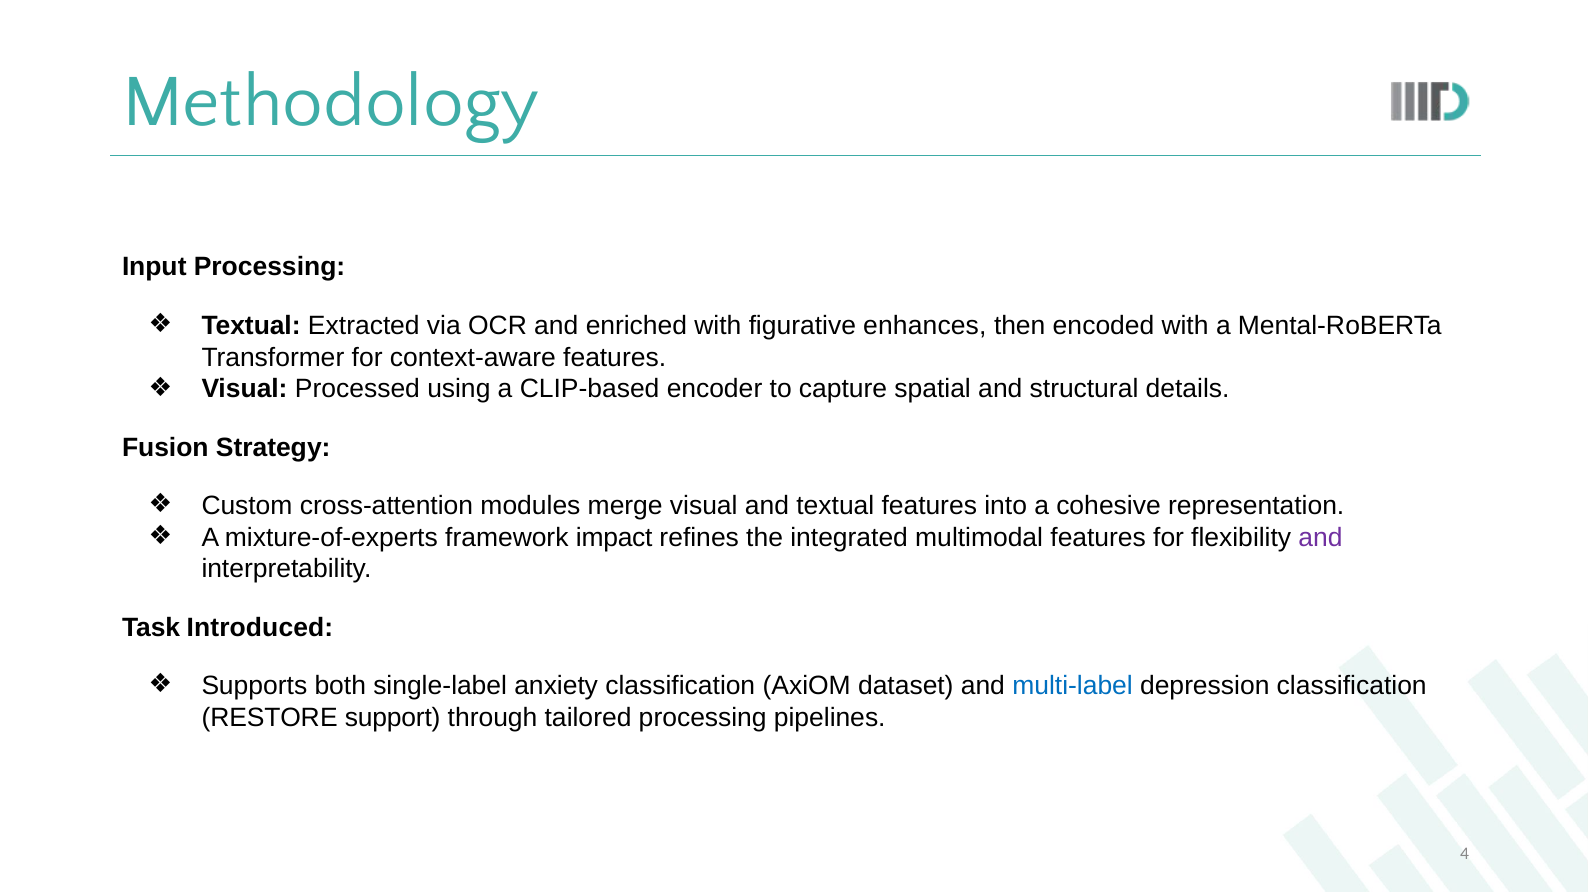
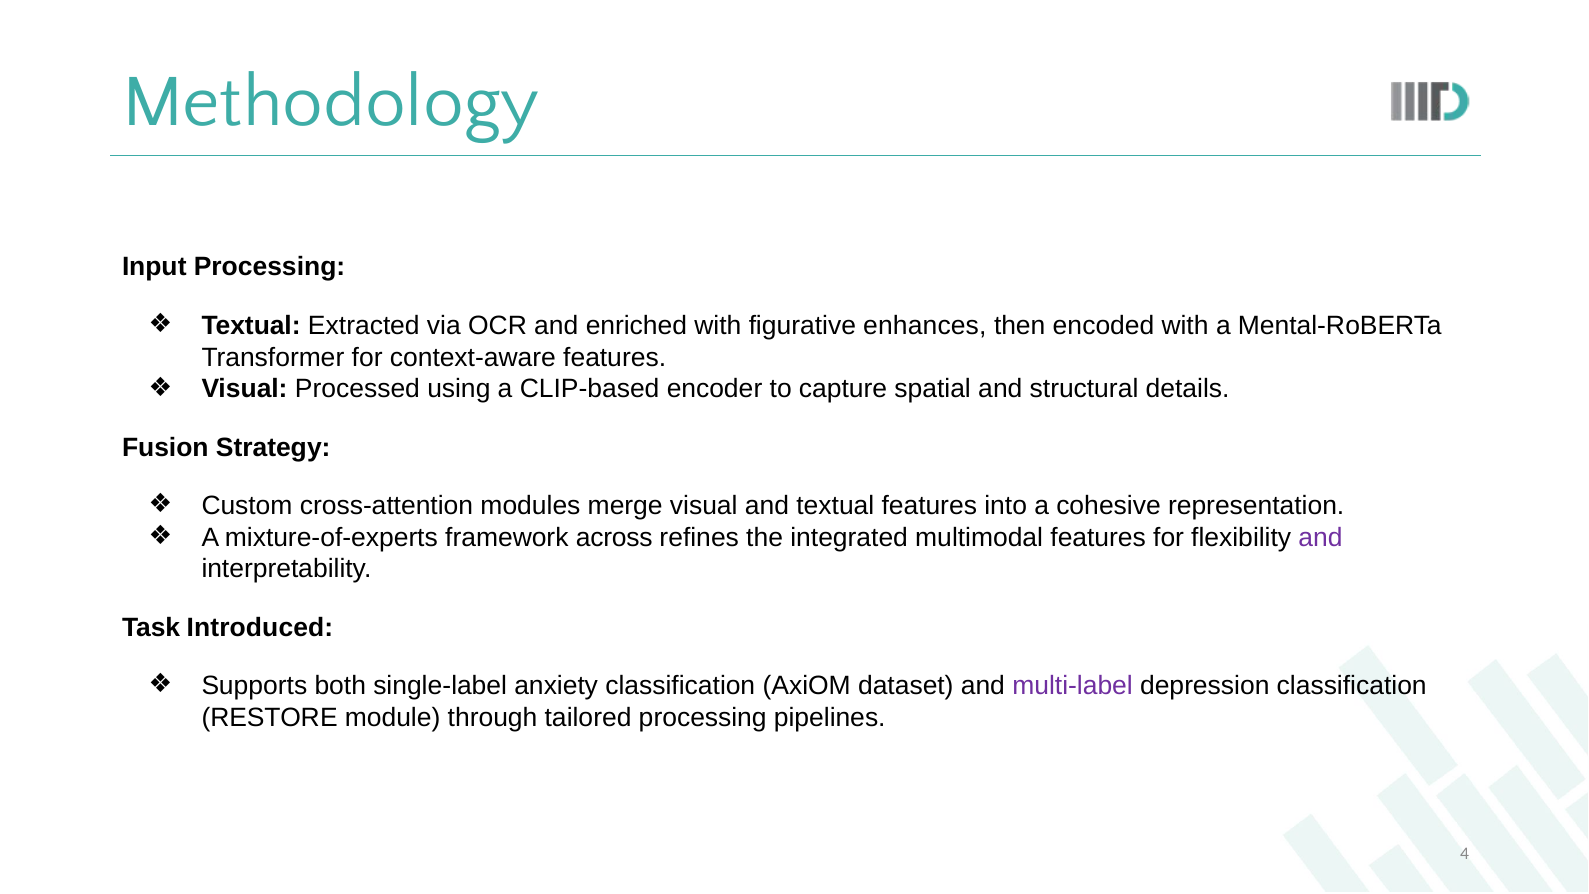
impact: impact -> across
multi-label colour: blue -> purple
support: support -> module
